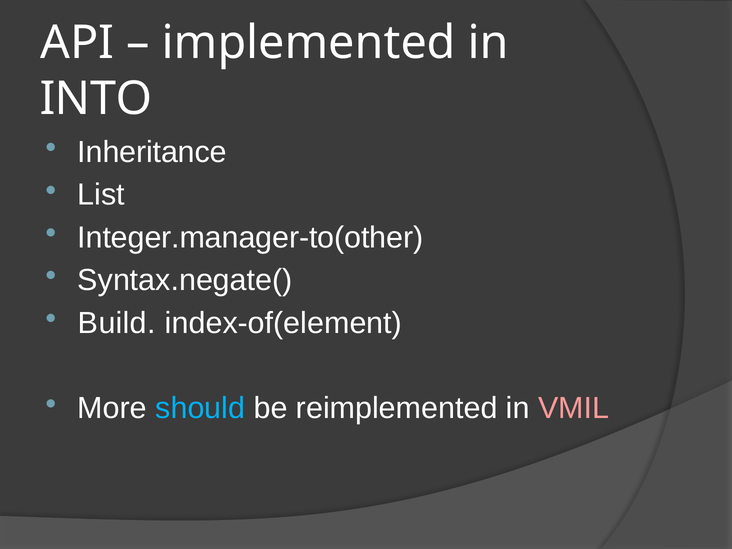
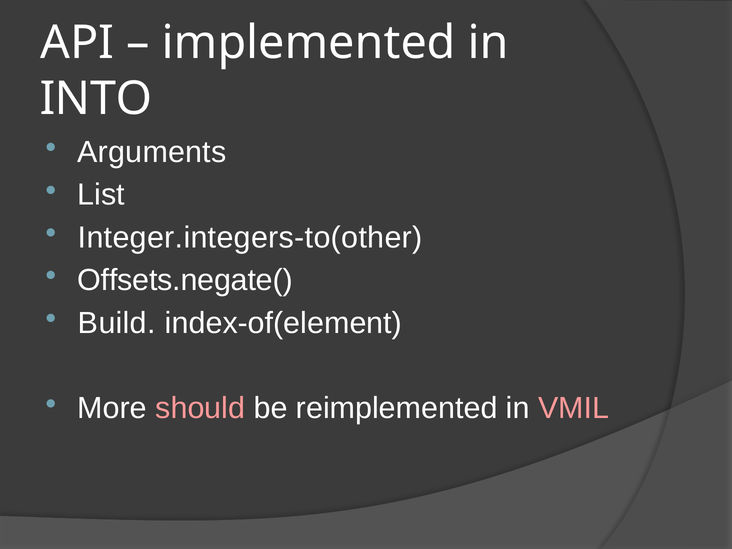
Inheritance: Inheritance -> Arguments
Integer.manager-to(other: Integer.manager-to(other -> Integer.integers-to(other
Syntax.negate(: Syntax.negate( -> Offsets.negate(
should colour: light blue -> pink
